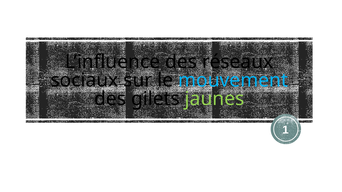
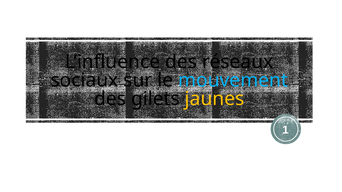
jaunes colour: light green -> yellow
